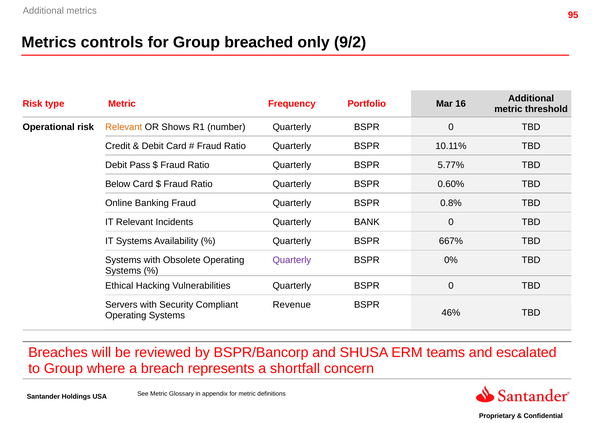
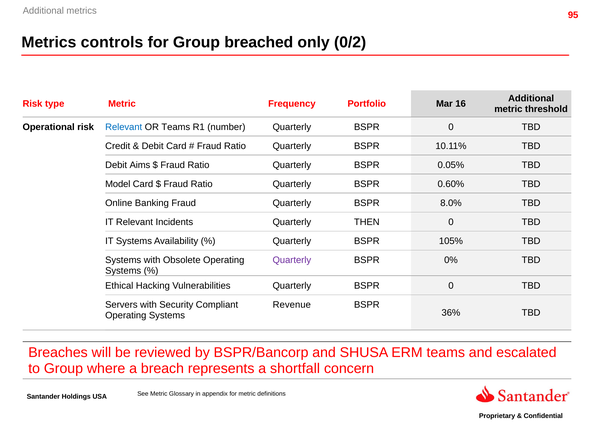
9/2: 9/2 -> 0/2
Relevant at (124, 127) colour: orange -> blue
OR Shows: Shows -> Teams
Pass: Pass -> Aims
5.77%: 5.77% -> 0.05%
Below: Below -> Model
0.8%: 0.8% -> 8.0%
BANK: BANK -> THEN
667%: 667% -> 105%
46%: 46% -> 36%
